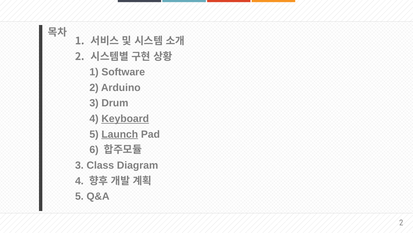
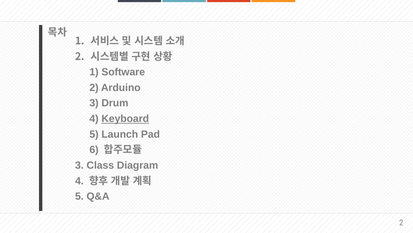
Launch underline: present -> none
